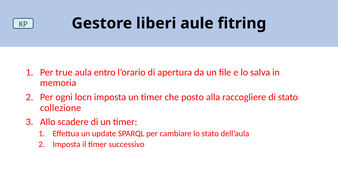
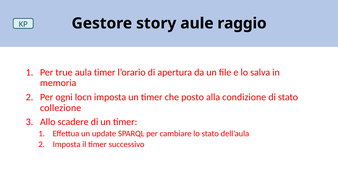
liberi: liberi -> story
fitring: fitring -> raggio
aula entro: entro -> timer
raccogliere: raccogliere -> condizione
